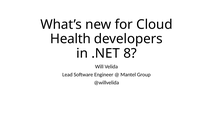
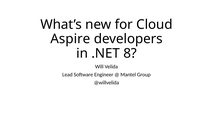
Health: Health -> Aspire
